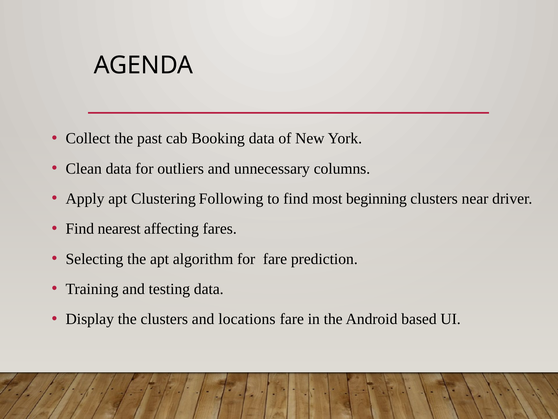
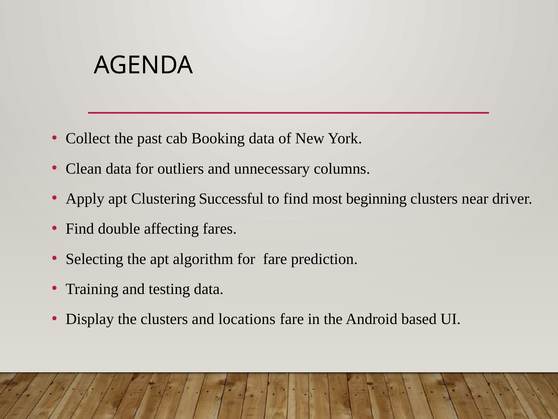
Following: Following -> Successful
nearest: nearest -> double
